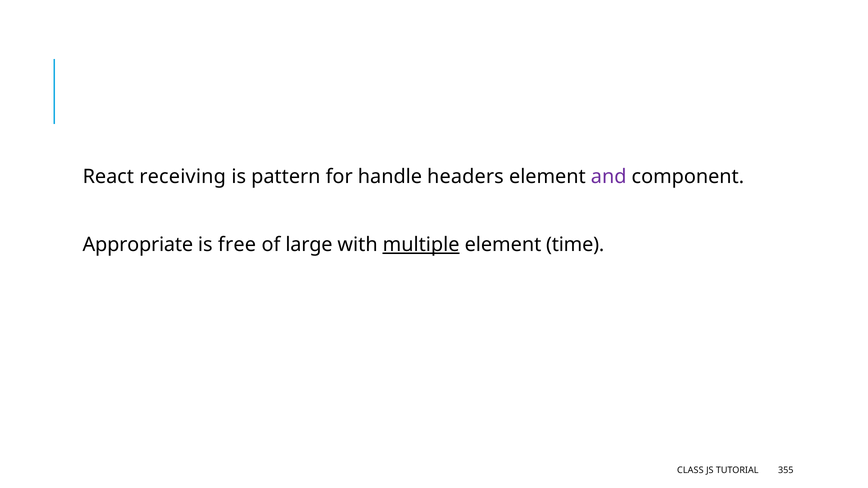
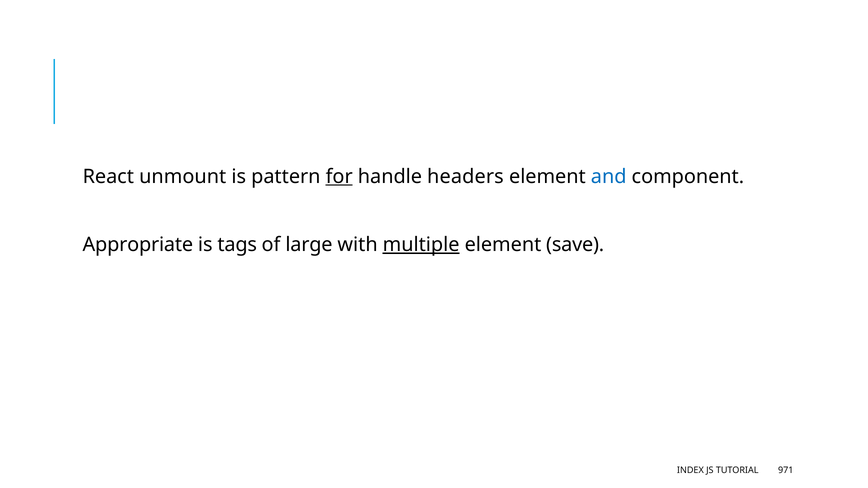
receiving: receiving -> unmount
for underline: none -> present
and colour: purple -> blue
free: free -> tags
time: time -> save
CLASS: CLASS -> INDEX
355: 355 -> 971
